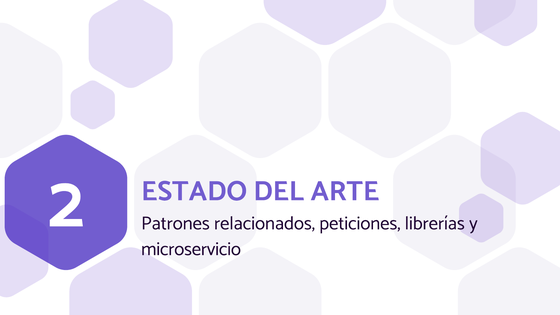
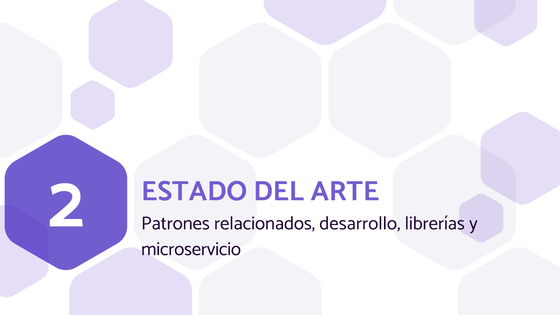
peticiones: peticiones -> desarrollo
